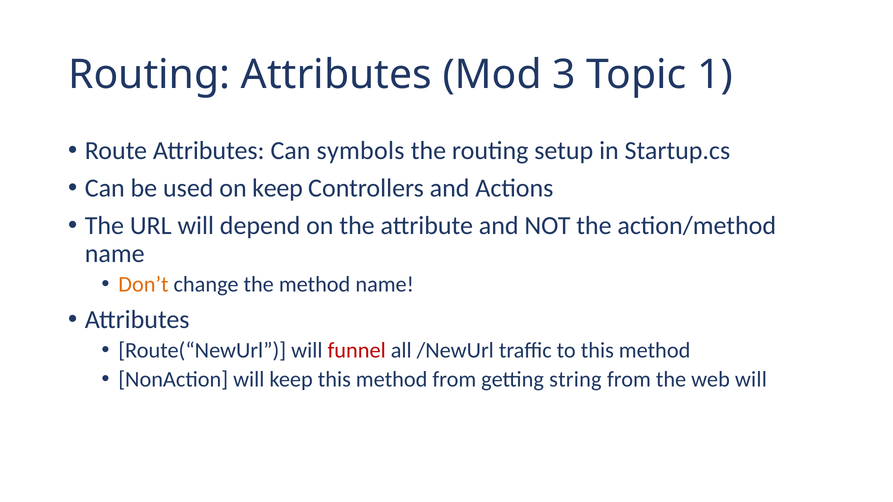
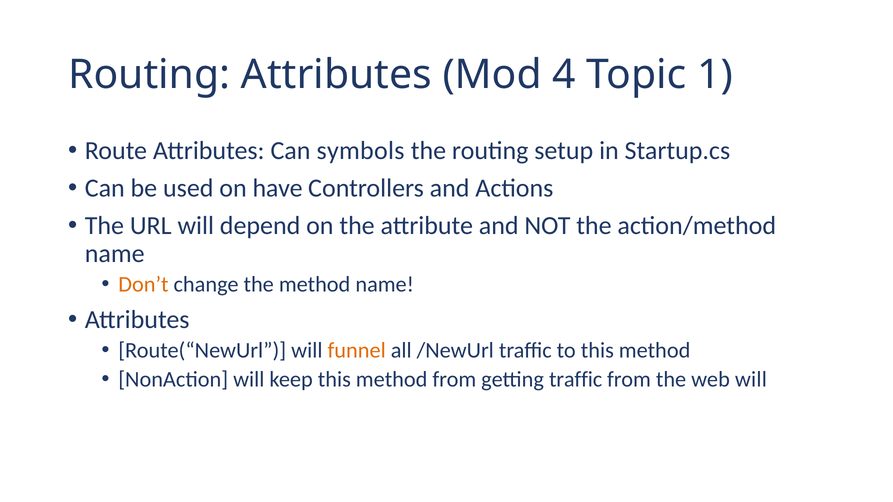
3: 3 -> 4
on keep: keep -> have
funnel colour: red -> orange
getting string: string -> traffic
